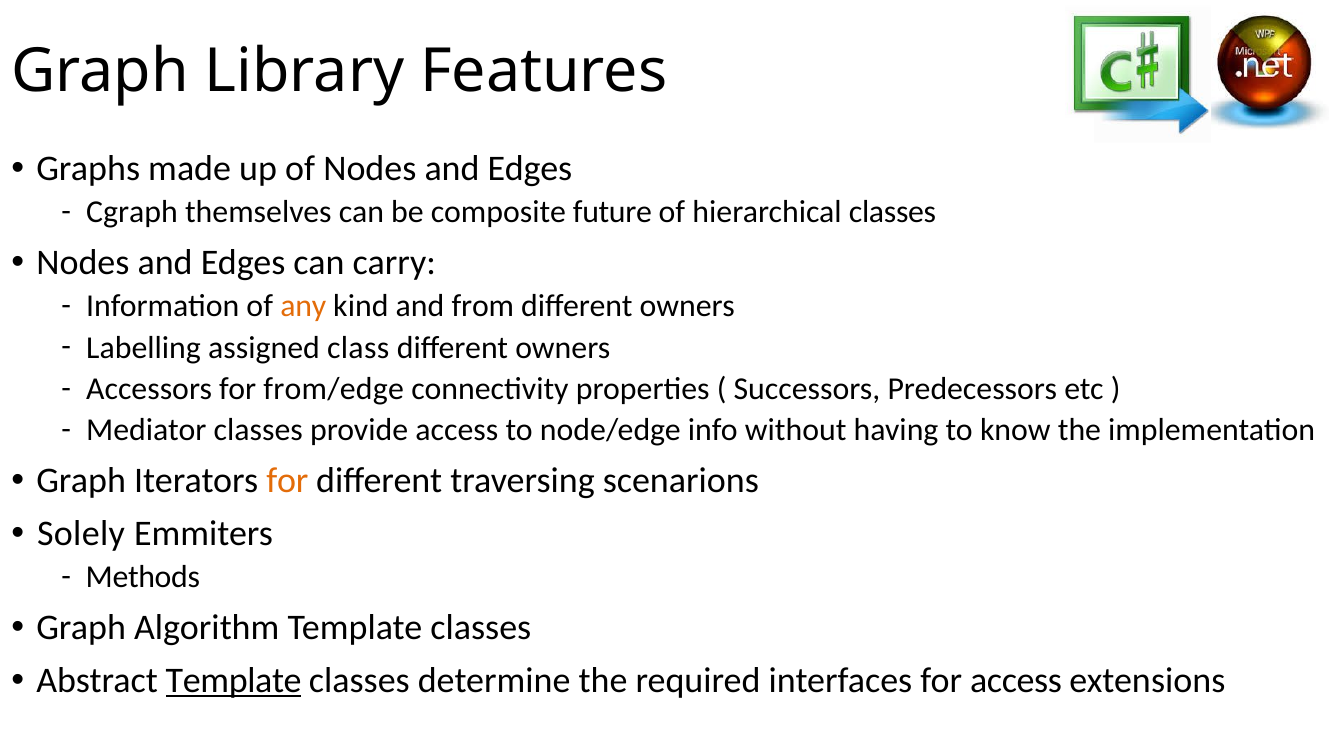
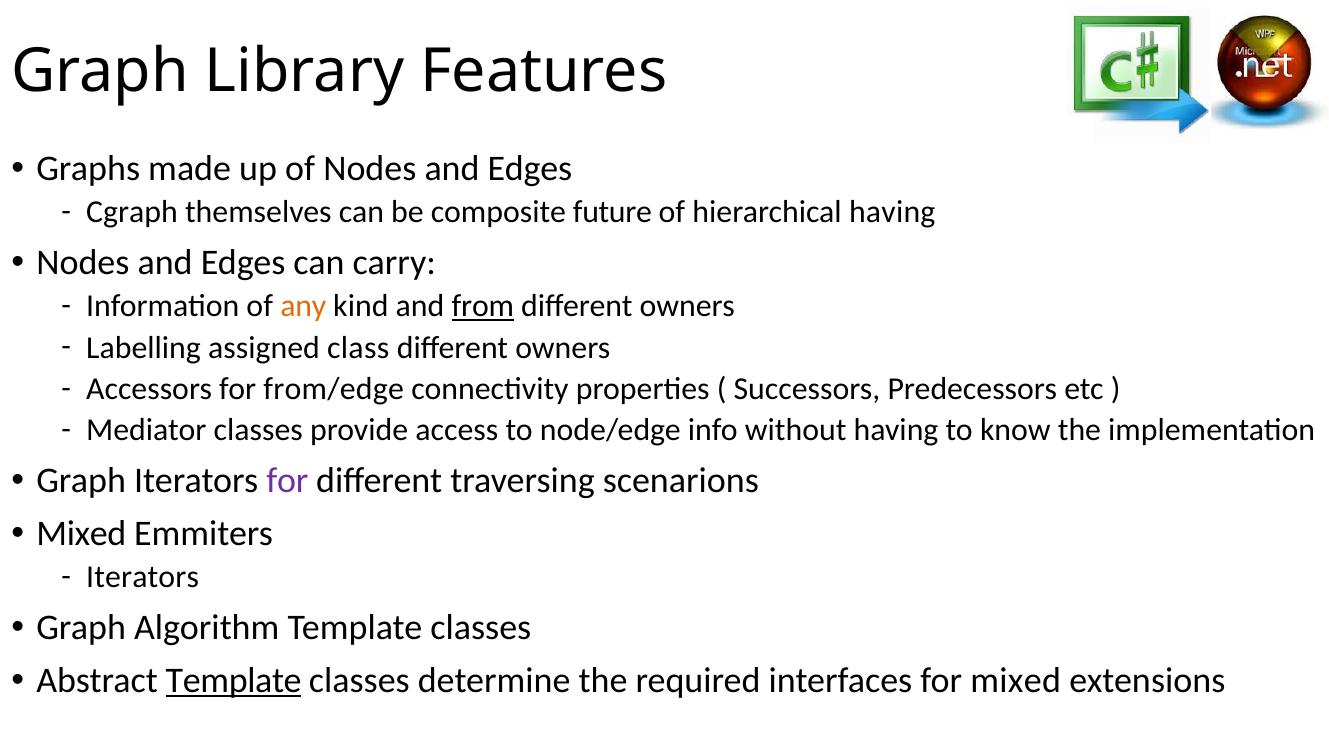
hierarchical classes: classes -> having
from underline: none -> present
for at (287, 480) colour: orange -> purple
Solely at (81, 533): Solely -> Mixed
Methods at (143, 577): Methods -> Iterators
for access: access -> mixed
